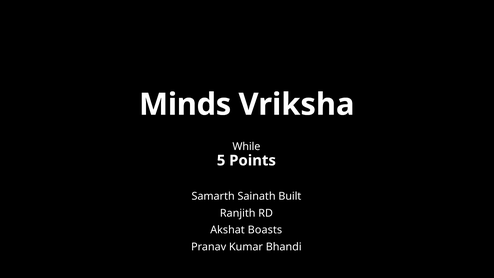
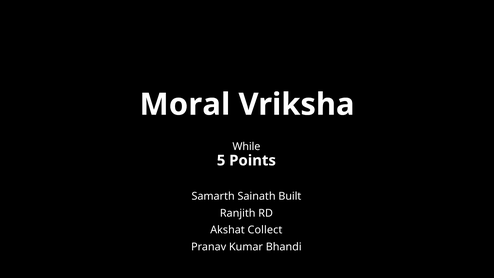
Minds: Minds -> Moral
Boasts: Boasts -> Collect
